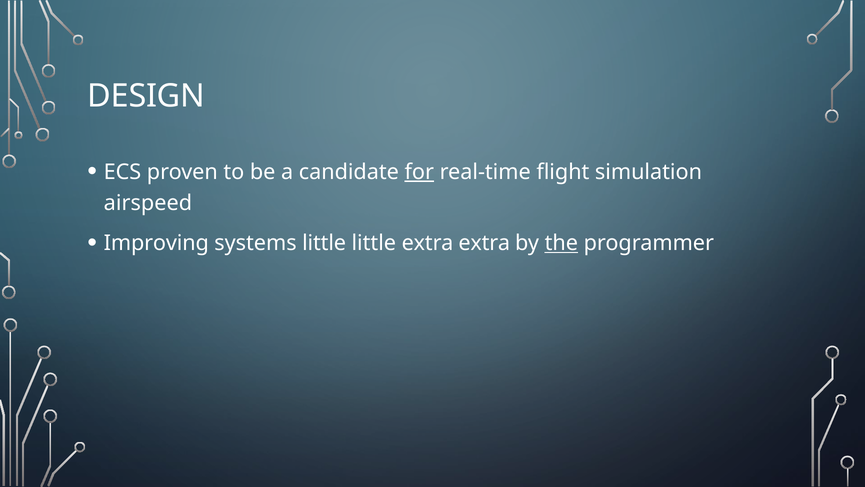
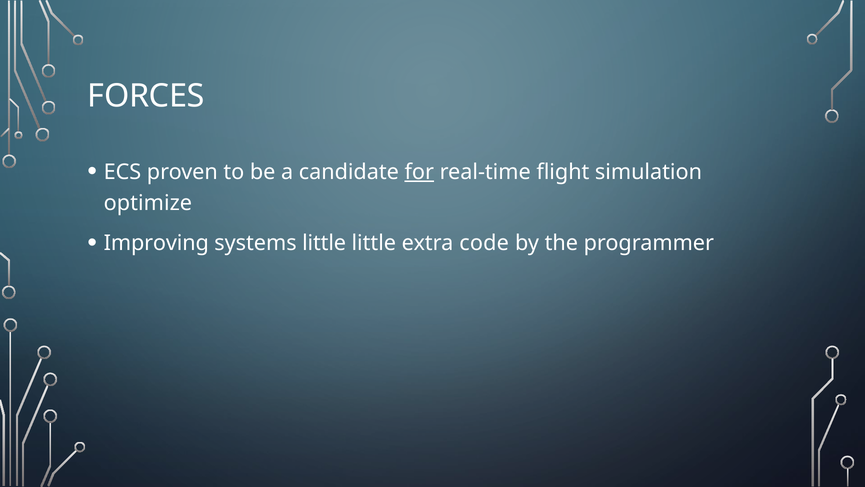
DESIGN: DESIGN -> FORCES
airspeed: airspeed -> optimize
extra extra: extra -> code
the underline: present -> none
